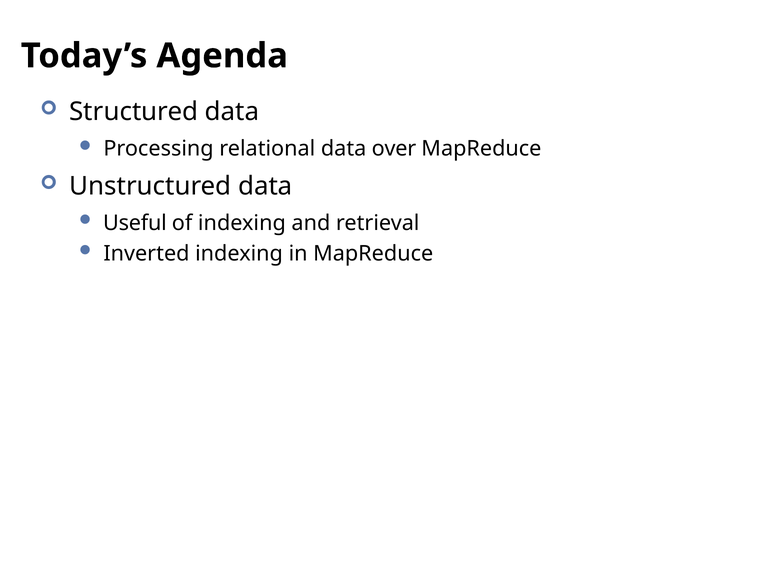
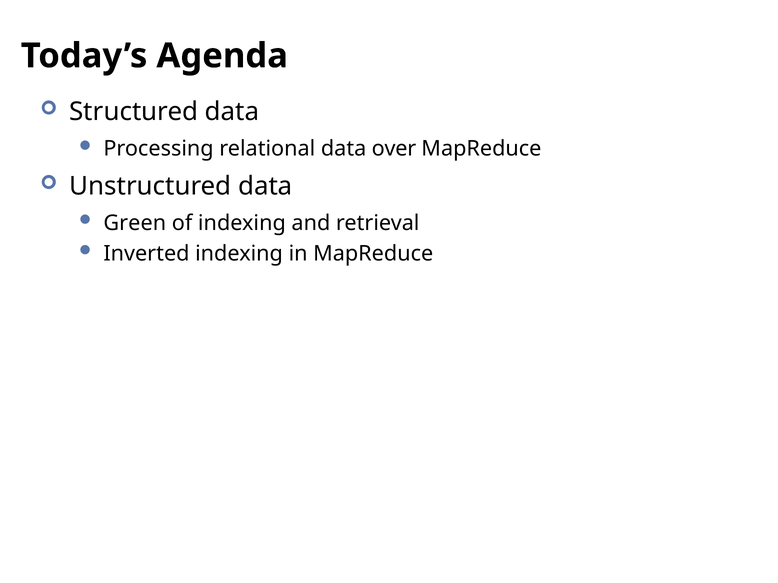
Useful: Useful -> Green
